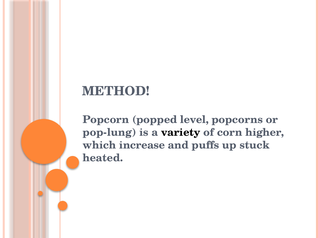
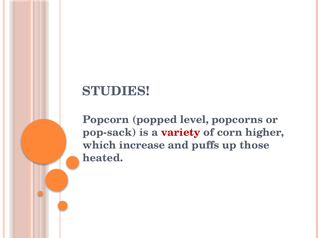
METHOD: METHOD -> STUDIES
pop-lung: pop-lung -> pop-sack
variety colour: black -> red
stuck: stuck -> those
